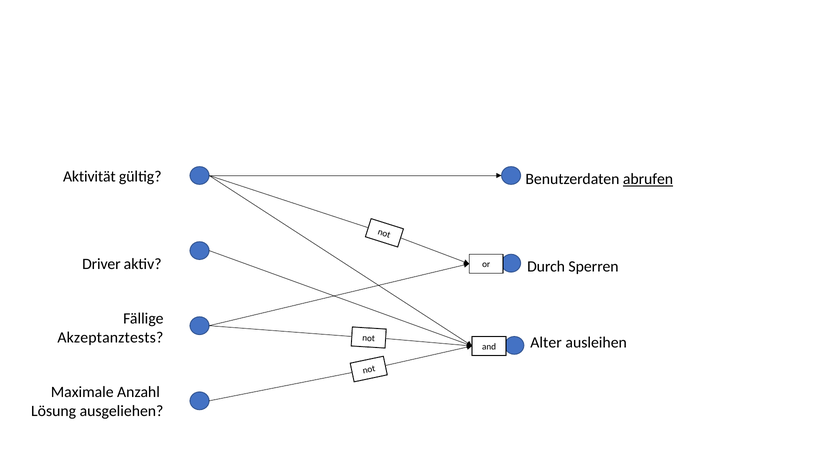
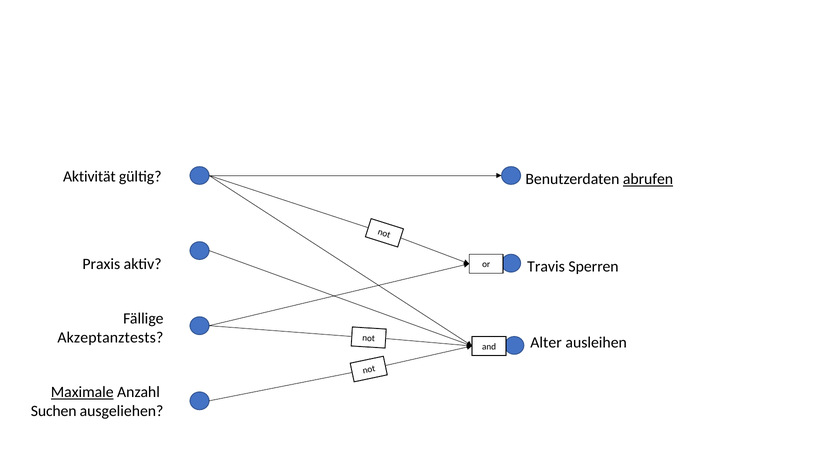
Driver: Driver -> Praxis
Durch: Durch -> Travis
Maximale underline: none -> present
Lösung: Lösung -> Suchen
